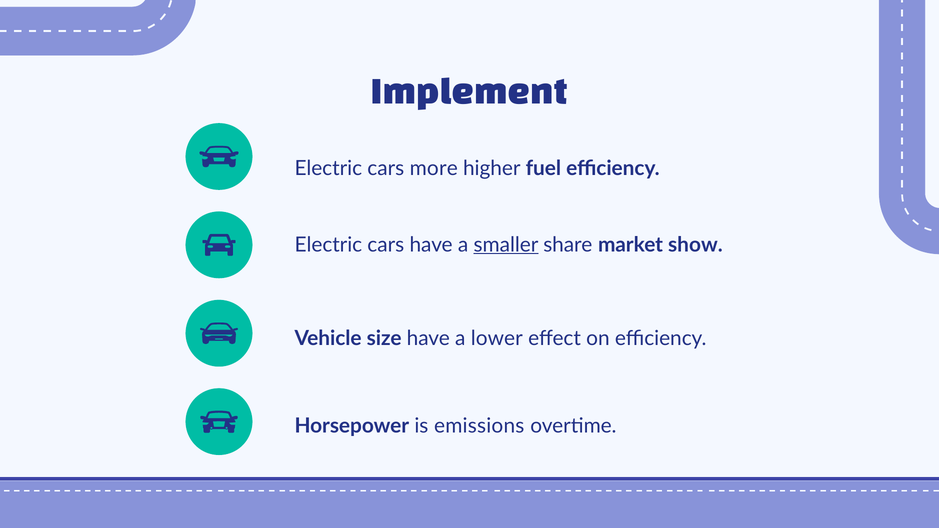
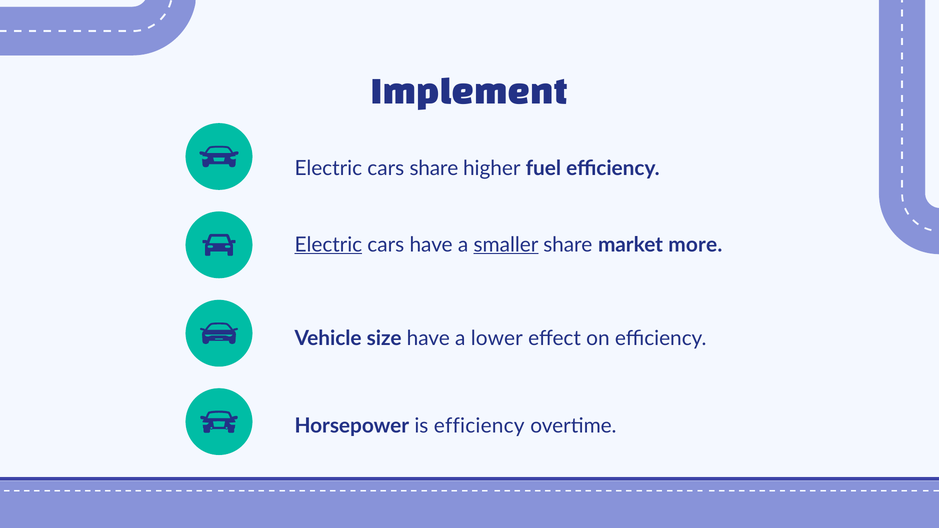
cars more: more -> share
Electric at (328, 245) underline: none -> present
show: show -> more
is emissions: emissions -> efficiency
